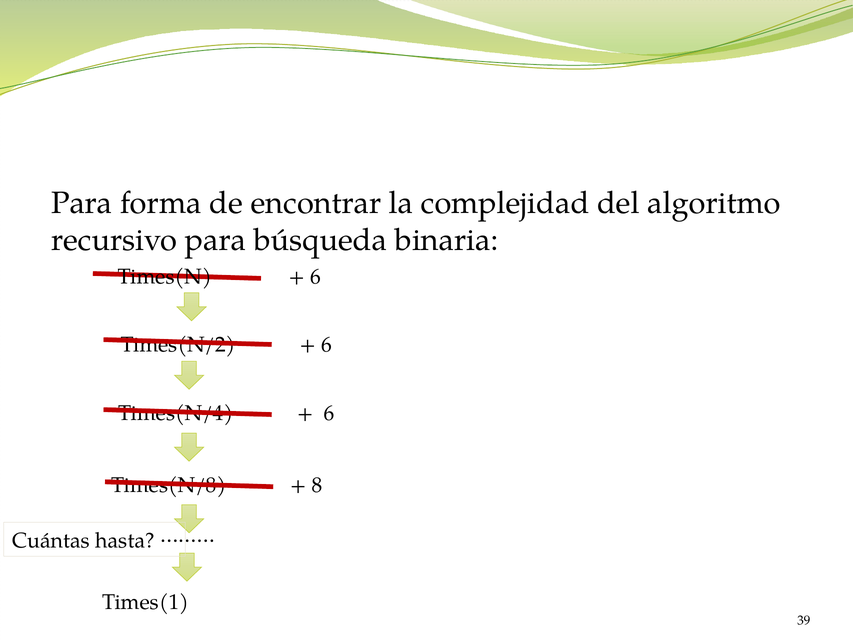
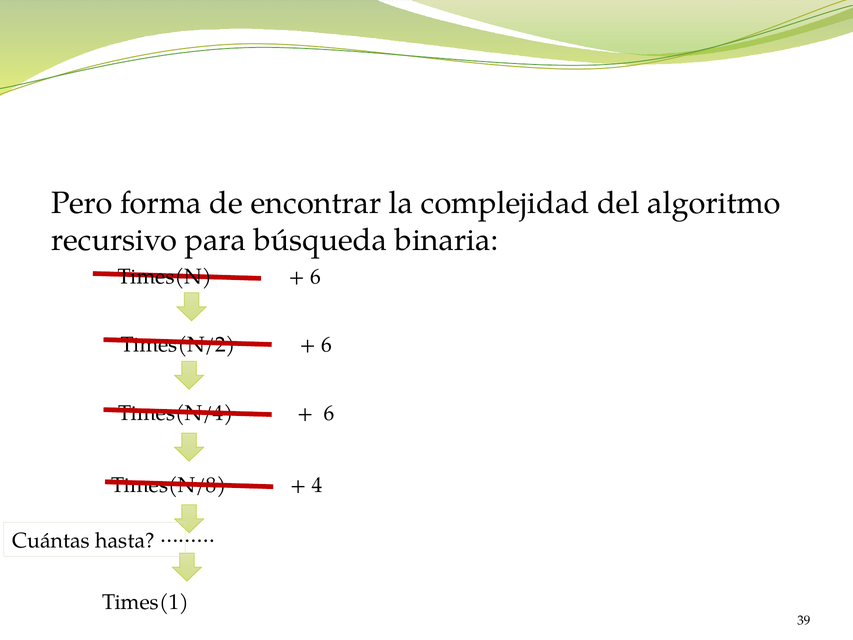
Para at (82, 203): Para -> Pero
8: 8 -> 4
